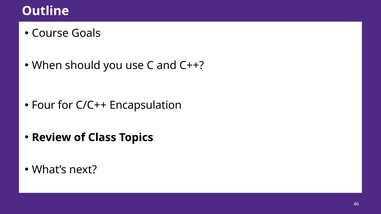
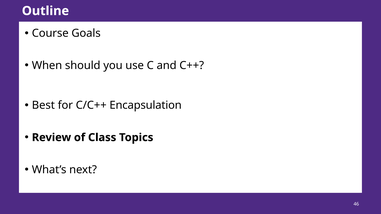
Four: Four -> Best
